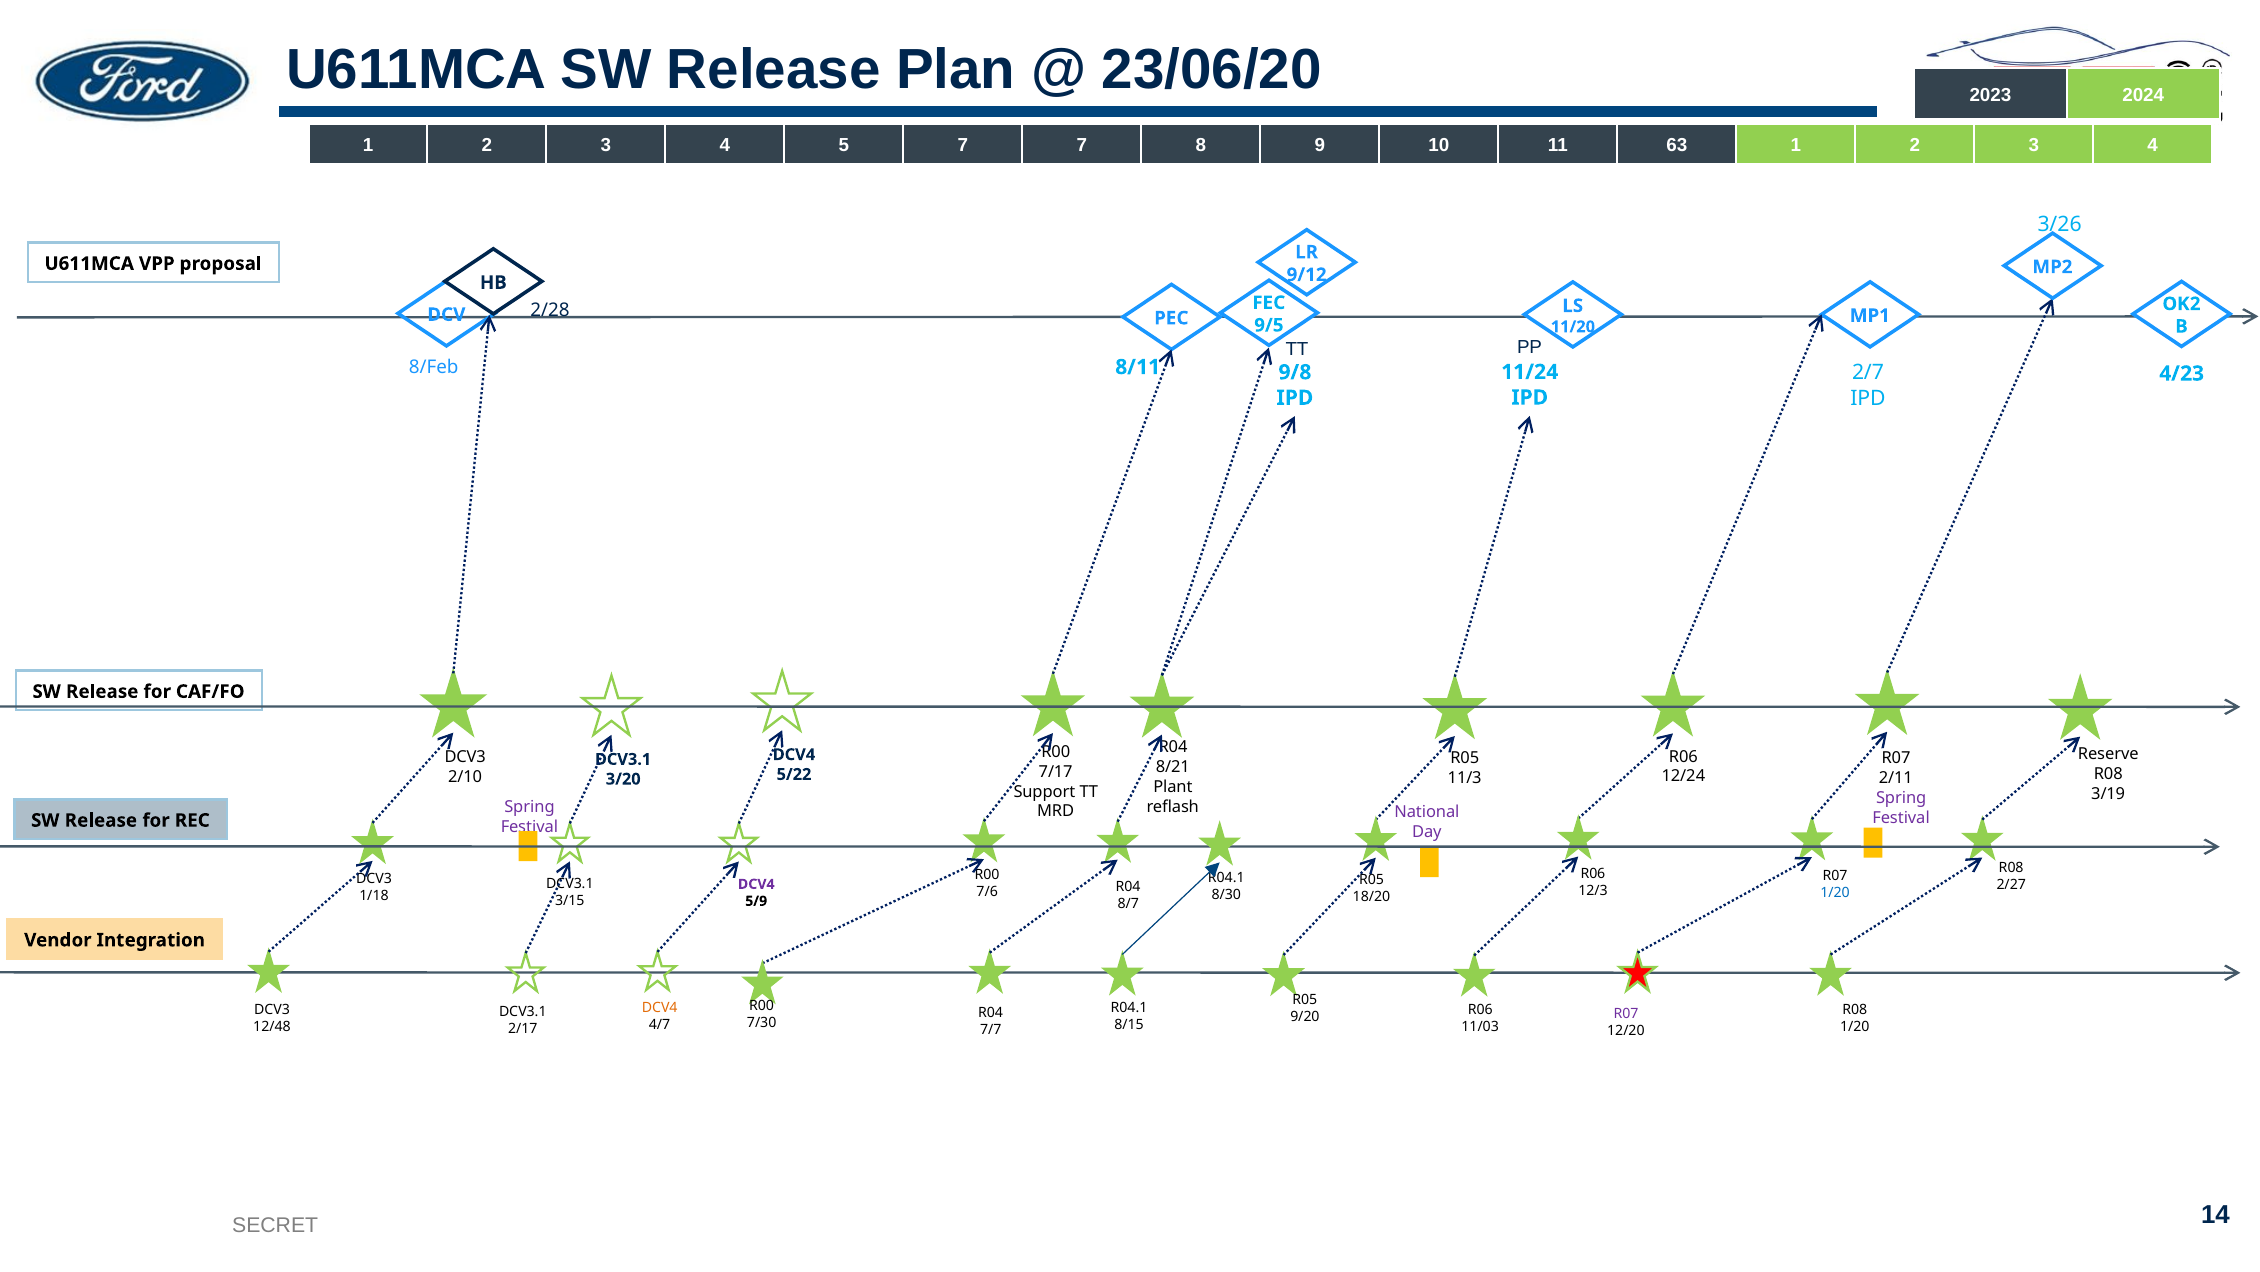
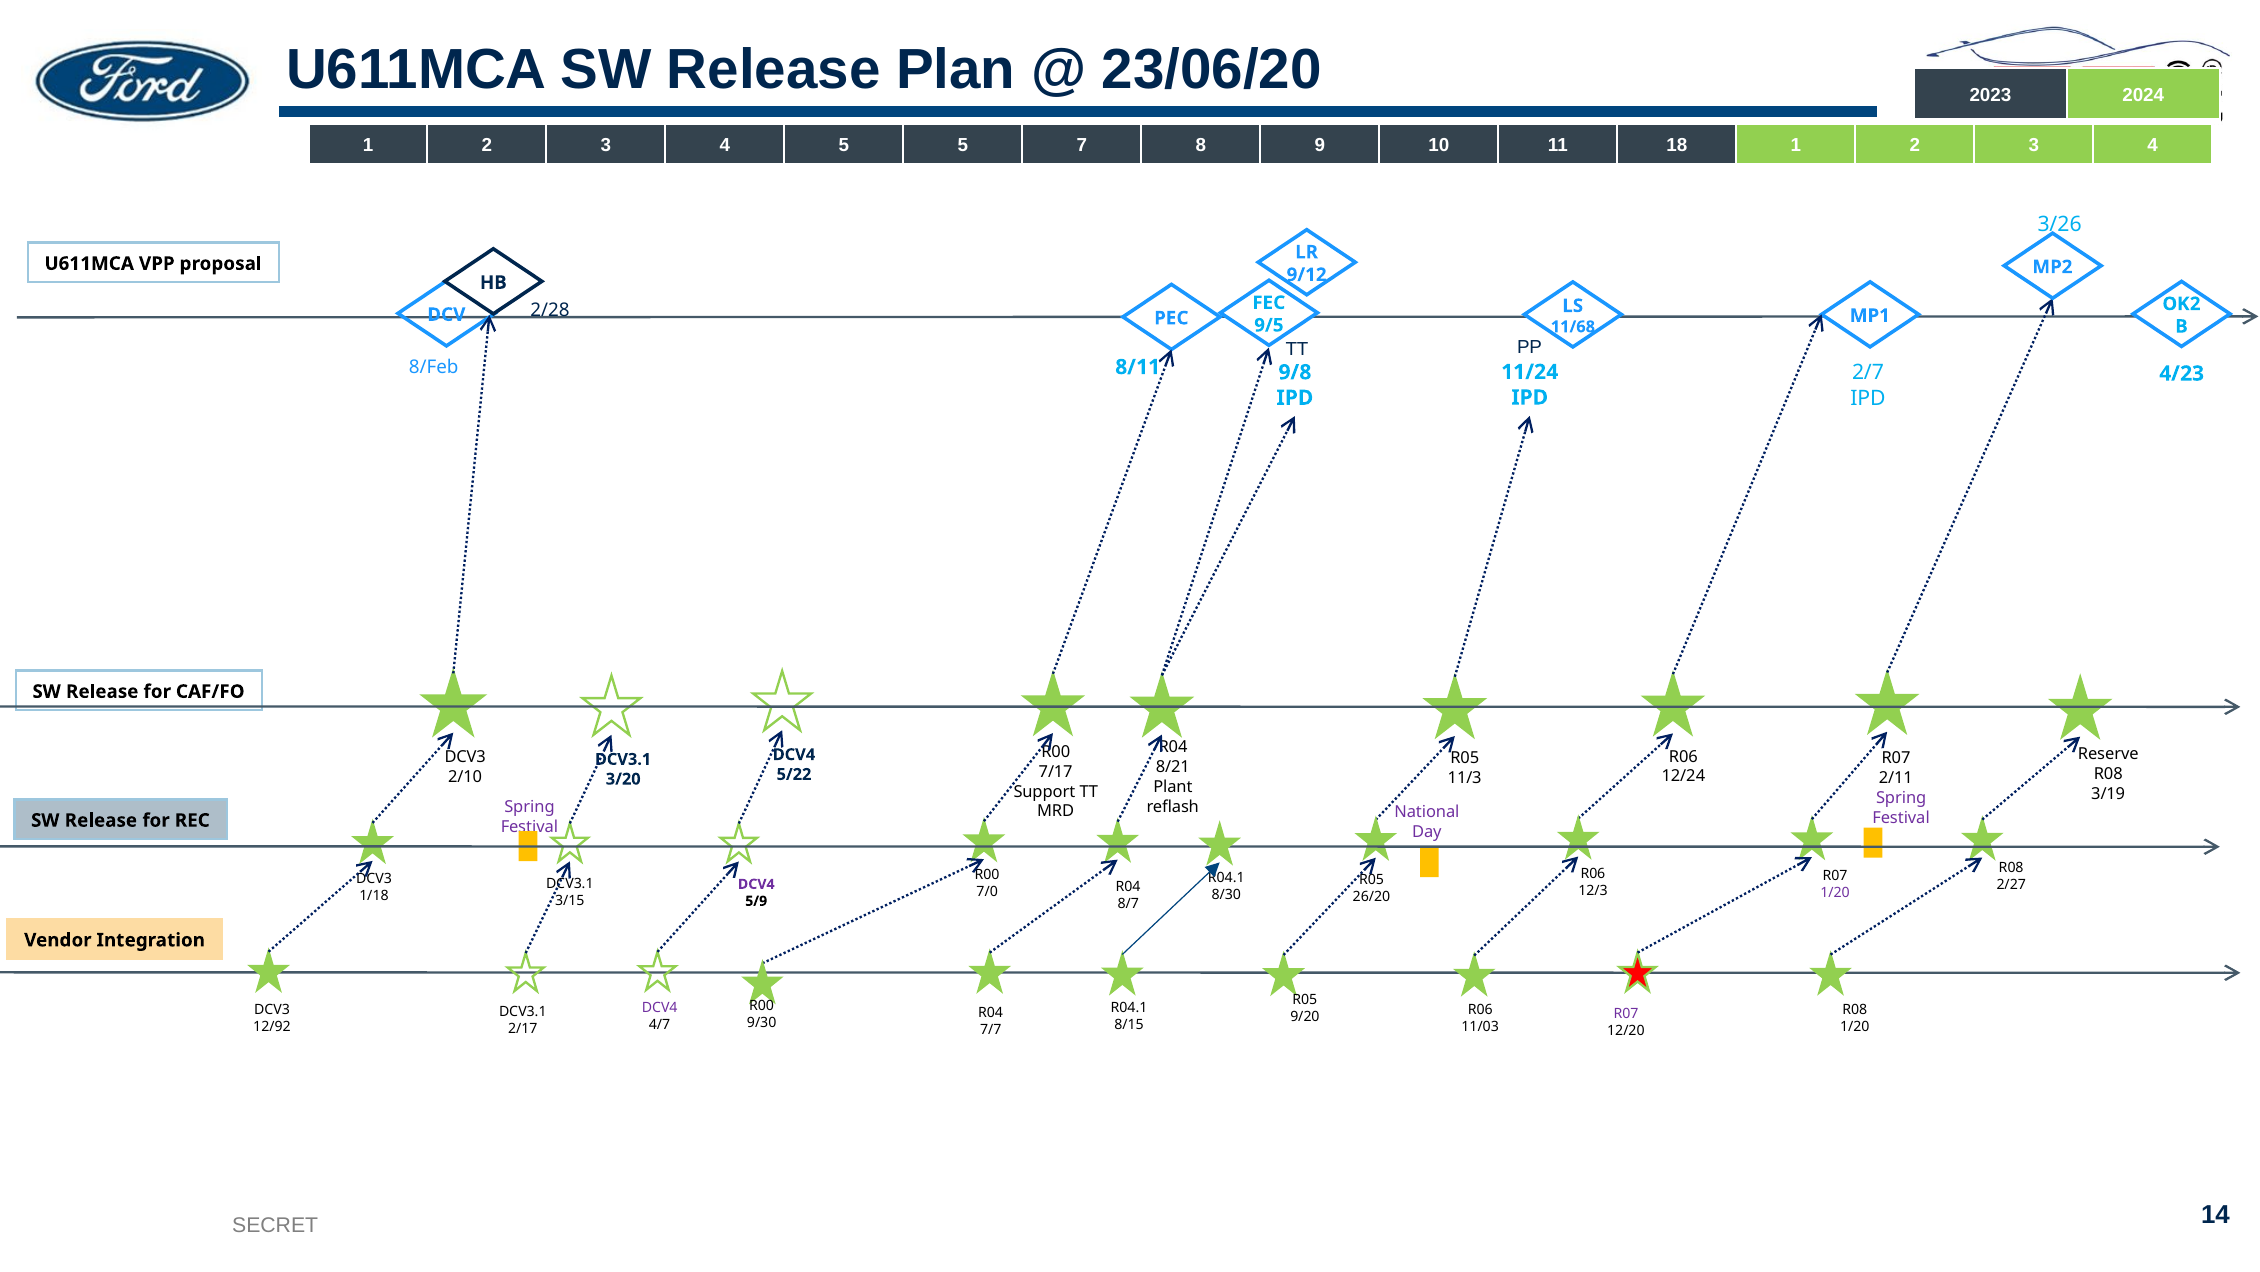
5 7: 7 -> 5
63: 63 -> 18
11/20: 11/20 -> 11/68
7/6: 7/6 -> 7/0
1/20 at (1835, 892) colour: blue -> purple
18/20: 18/20 -> 26/20
DCV4 at (660, 1008) colour: orange -> purple
7/30: 7/30 -> 9/30
12/48: 12/48 -> 12/92
